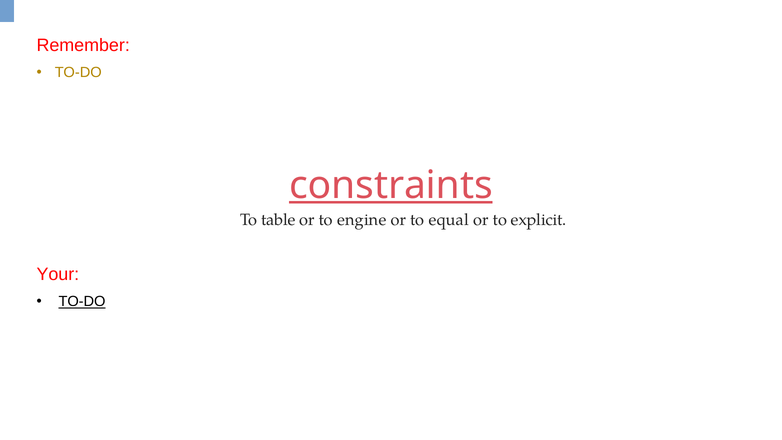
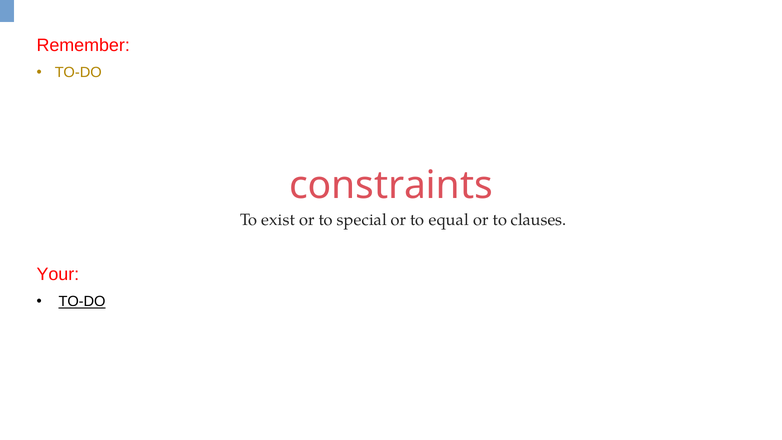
constraints underline: present -> none
table: table -> exist
engine: engine -> special
explicit: explicit -> clauses
